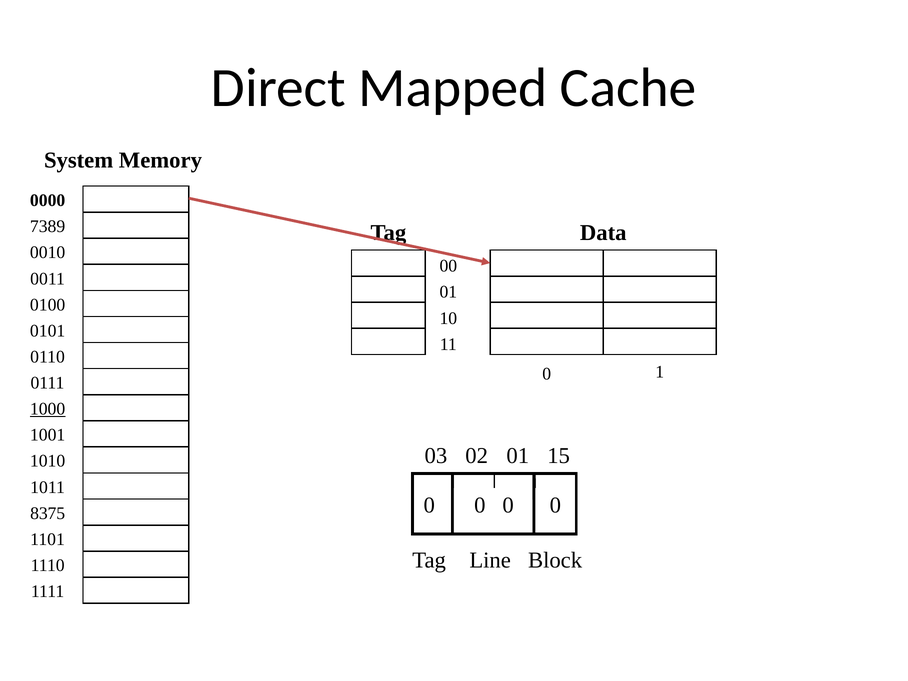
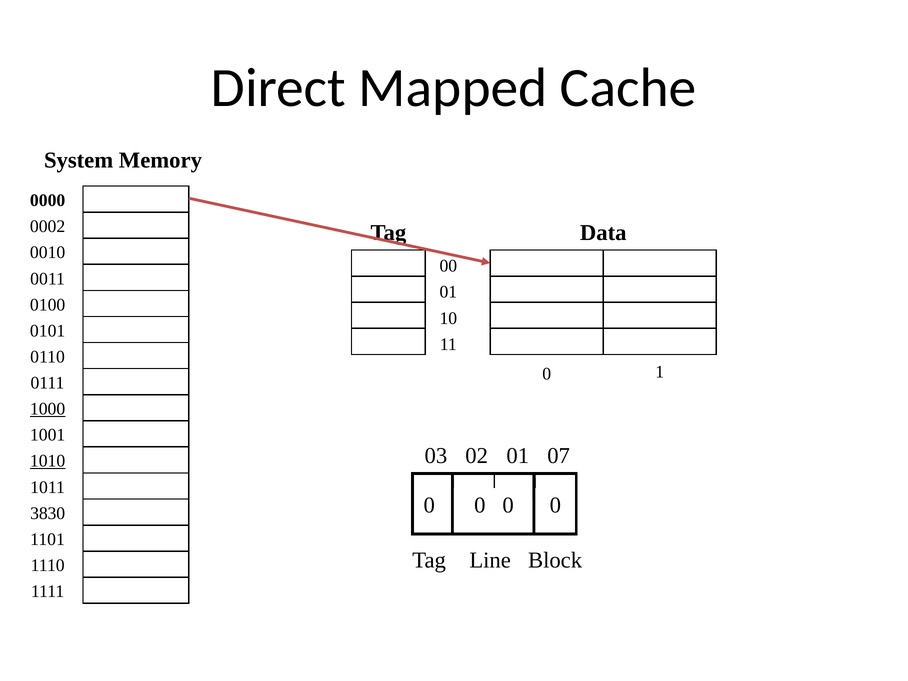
7389: 7389 -> 0002
15: 15 -> 07
1010 underline: none -> present
8375: 8375 -> 3830
